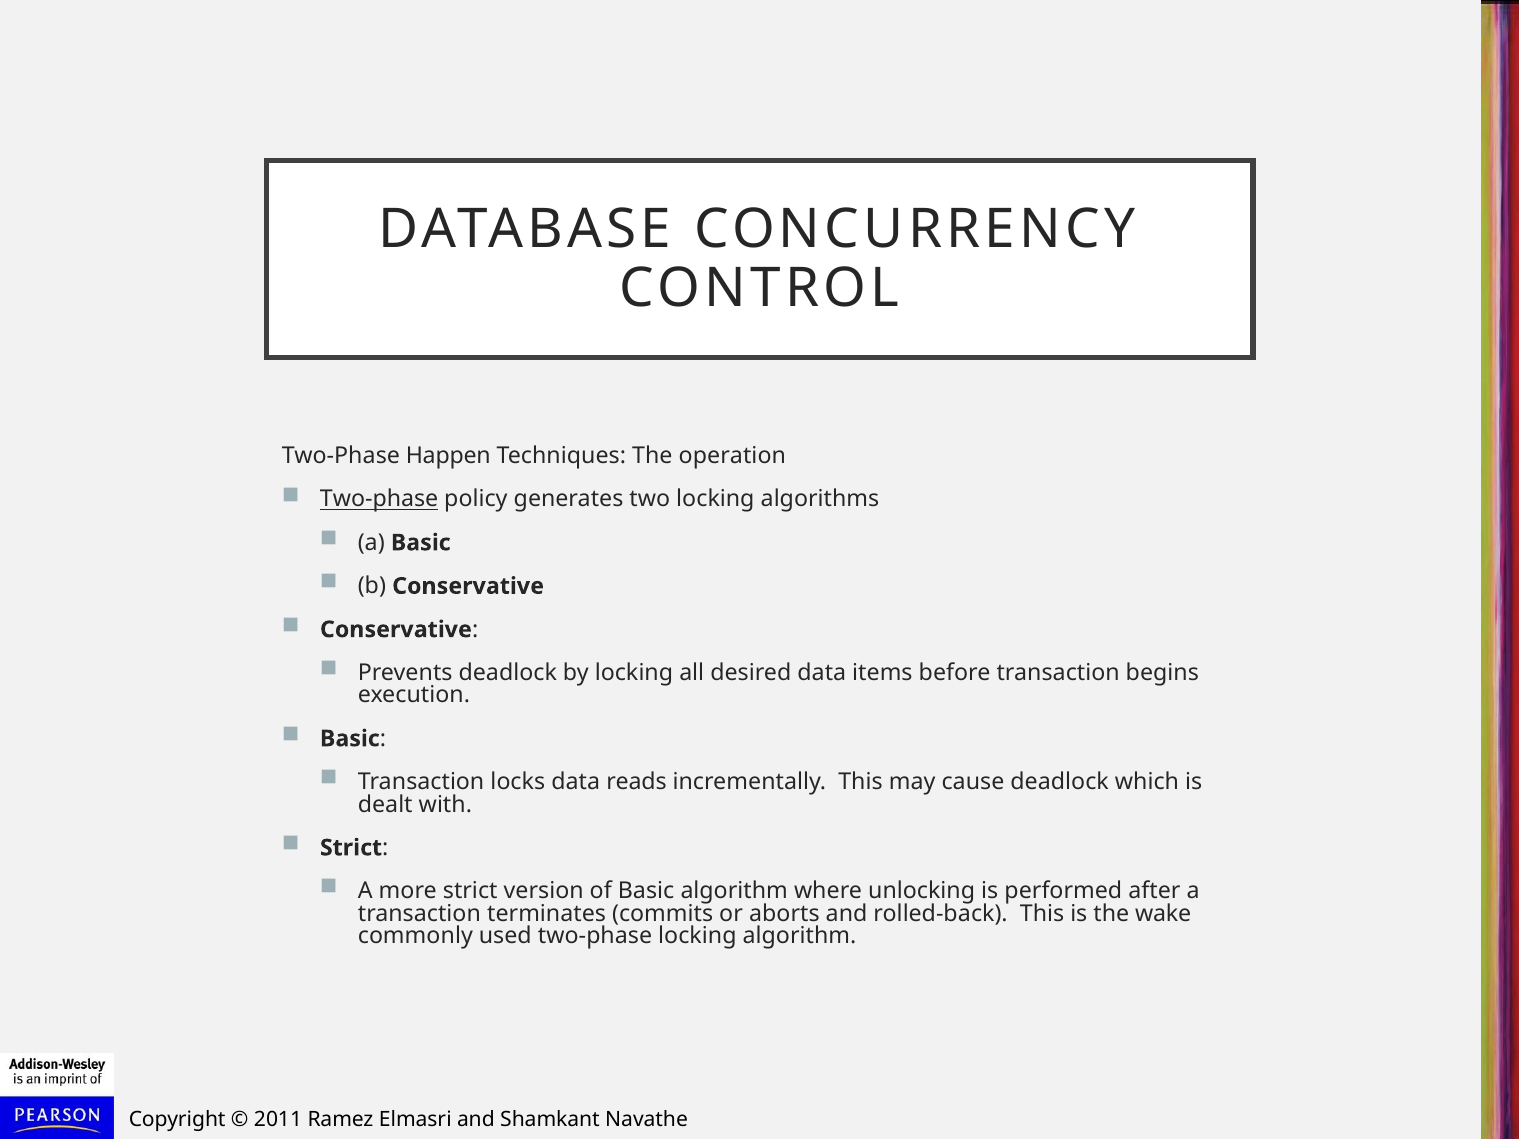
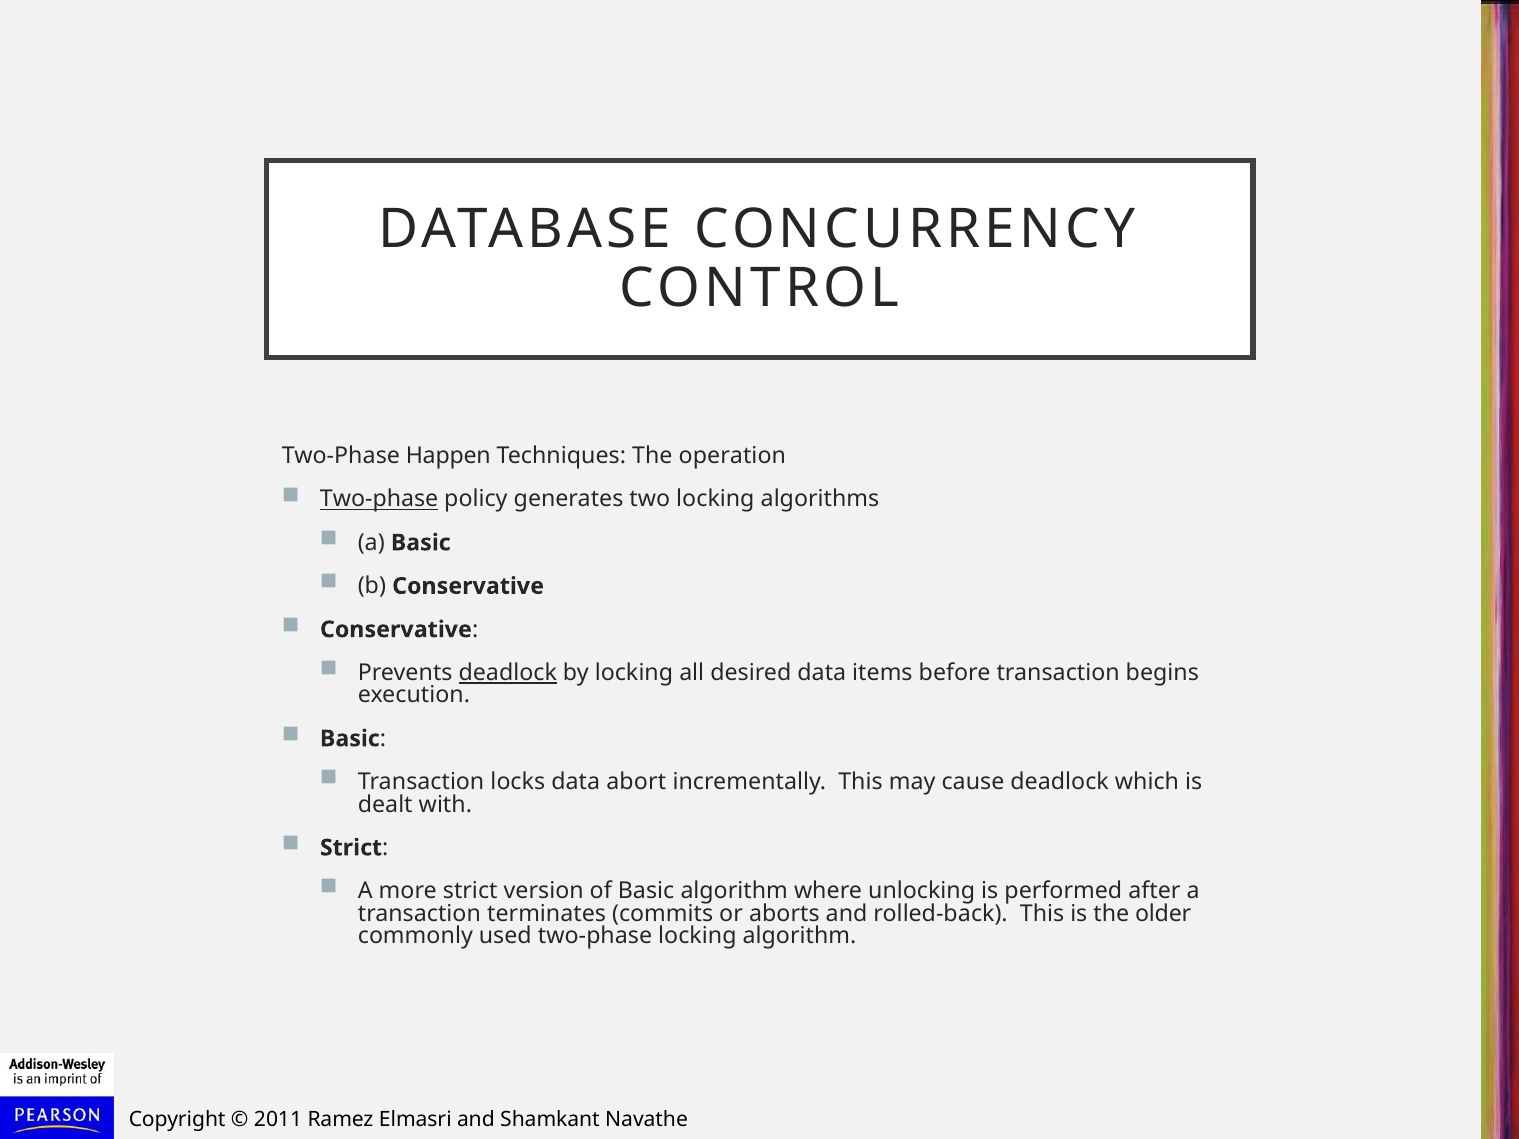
deadlock at (508, 673) underline: none -> present
reads: reads -> abort
wake: wake -> older
